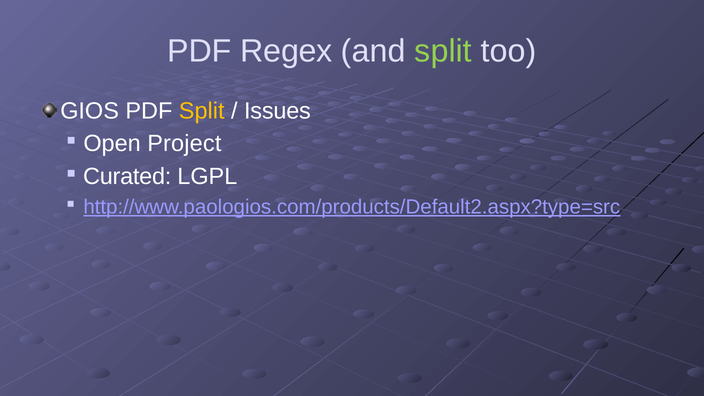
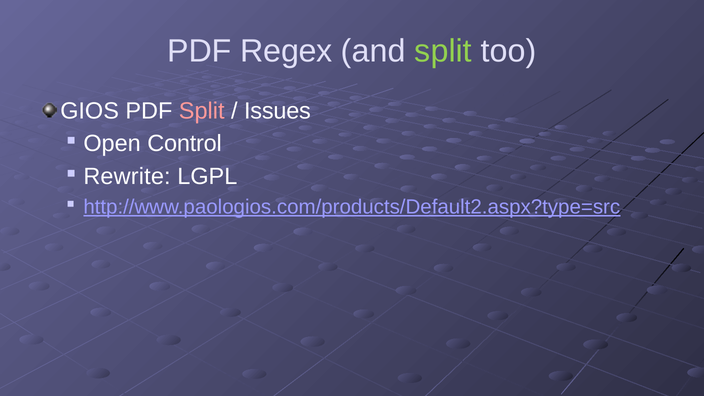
Split at (202, 111) colour: yellow -> pink
Project: Project -> Control
Curated: Curated -> Rewrite
